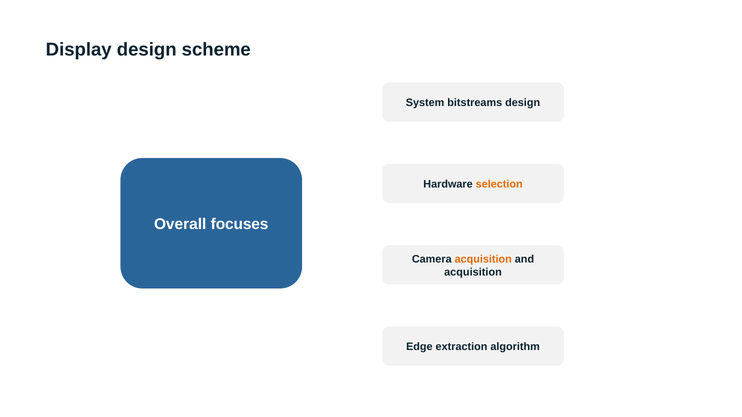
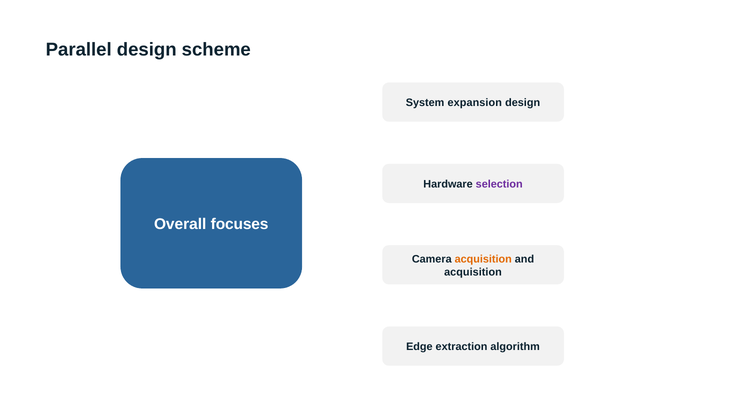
Display: Display -> Parallel
bitstreams: bitstreams -> expansion
selection colour: orange -> purple
